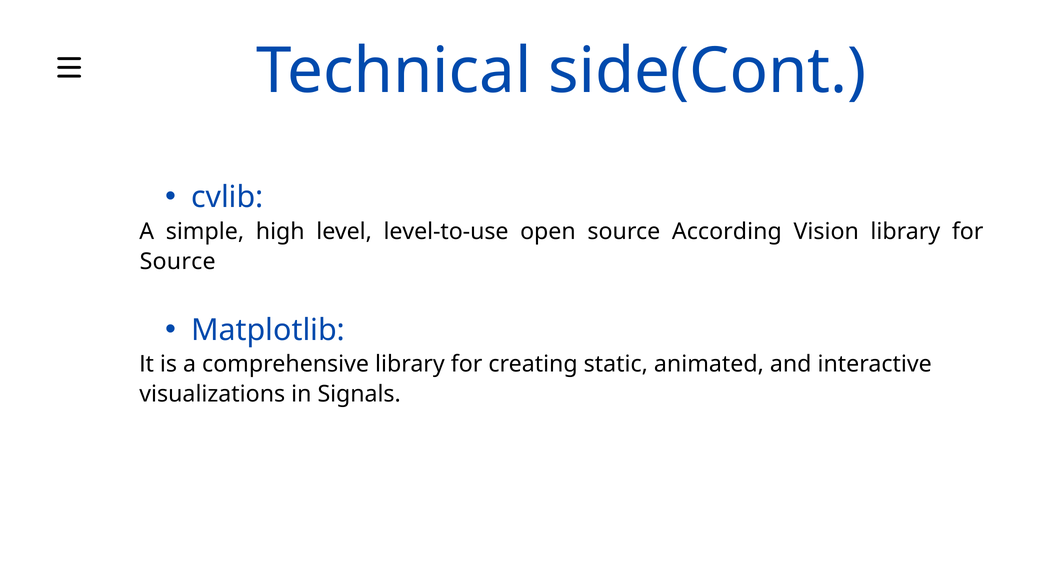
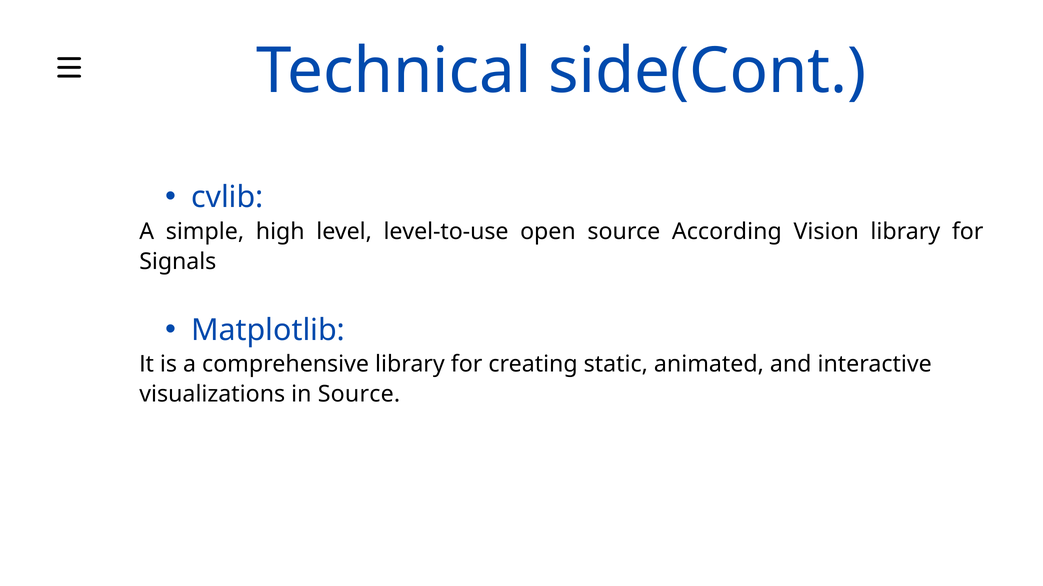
Source at (178, 262): Source -> Signals
in Signals: Signals -> Source
